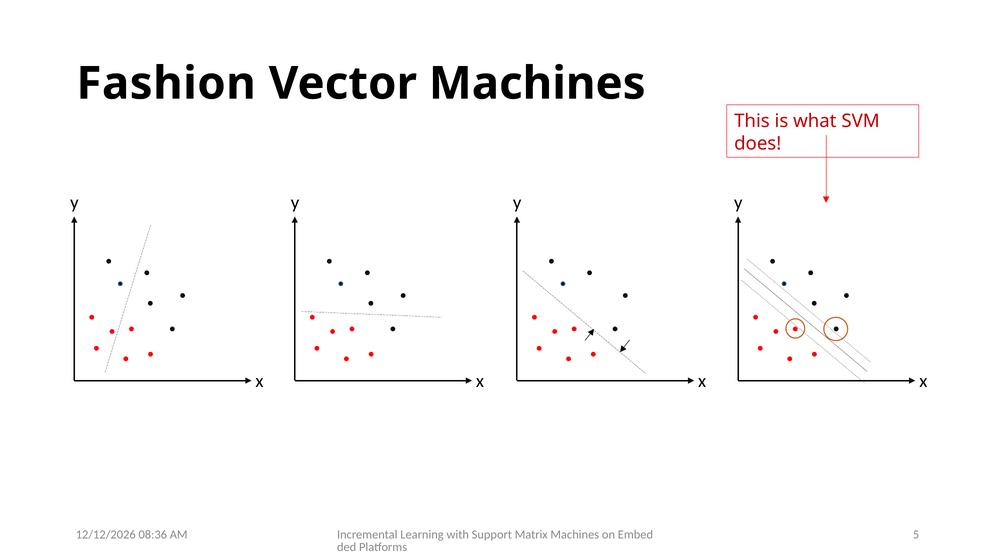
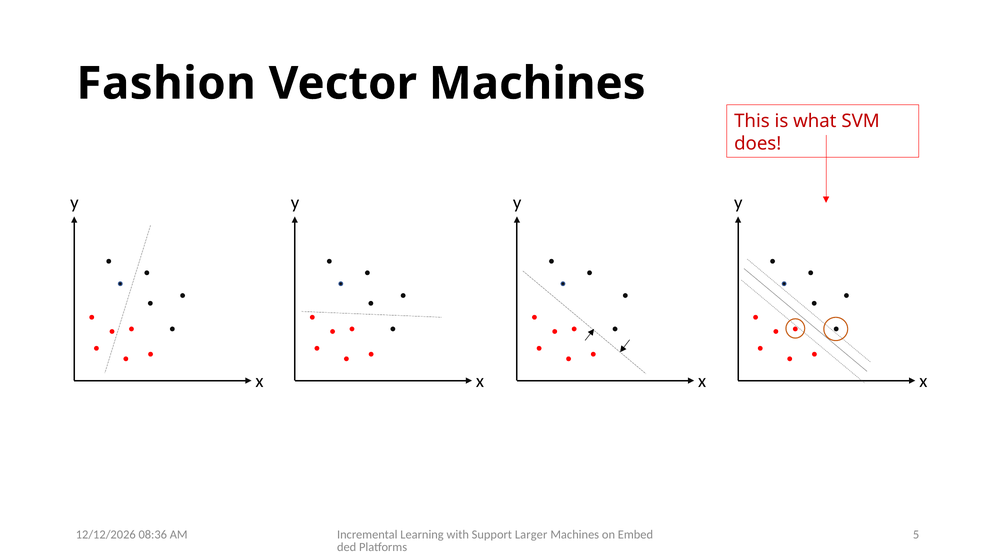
Matrix: Matrix -> Larger
